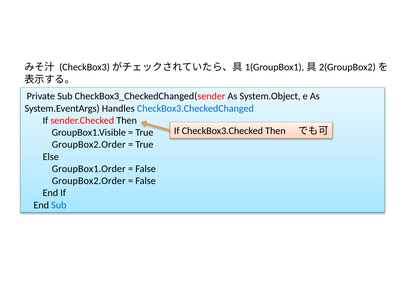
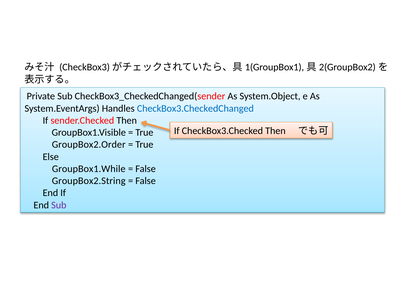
GroupBox1.Order: GroupBox1.Order -> GroupBox1.While
GroupBox2.Order at (89, 181): GroupBox2.Order -> GroupBox2.String
Sub at (59, 205) colour: blue -> purple
